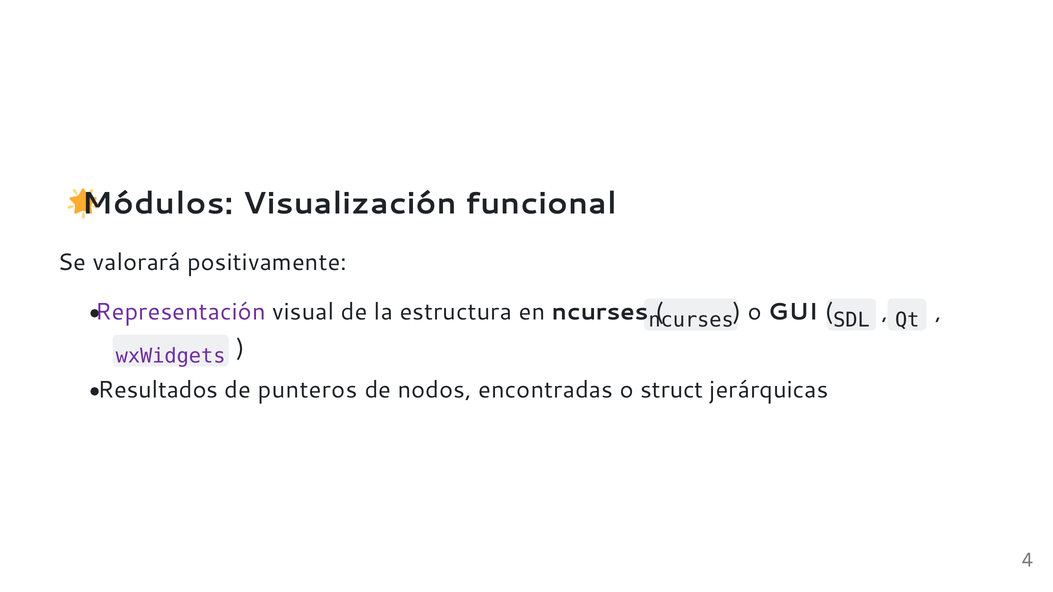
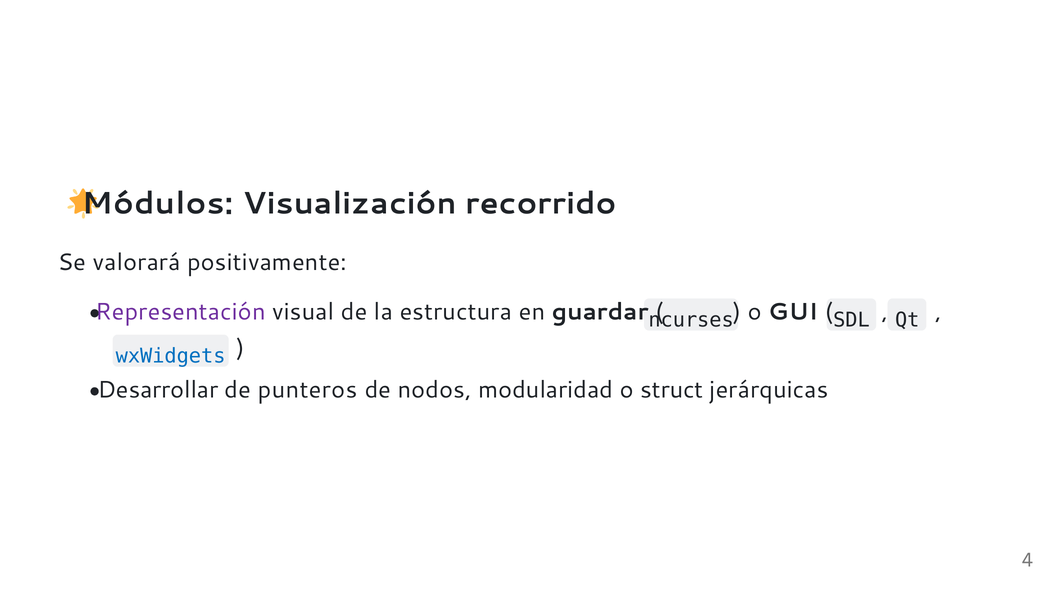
funcional: funcional -> recorrido
en ncurses: ncurses -> guardar
wxWidgets colour: purple -> blue
Resultados: Resultados -> Desarrollar
encontradas: encontradas -> modularidad
